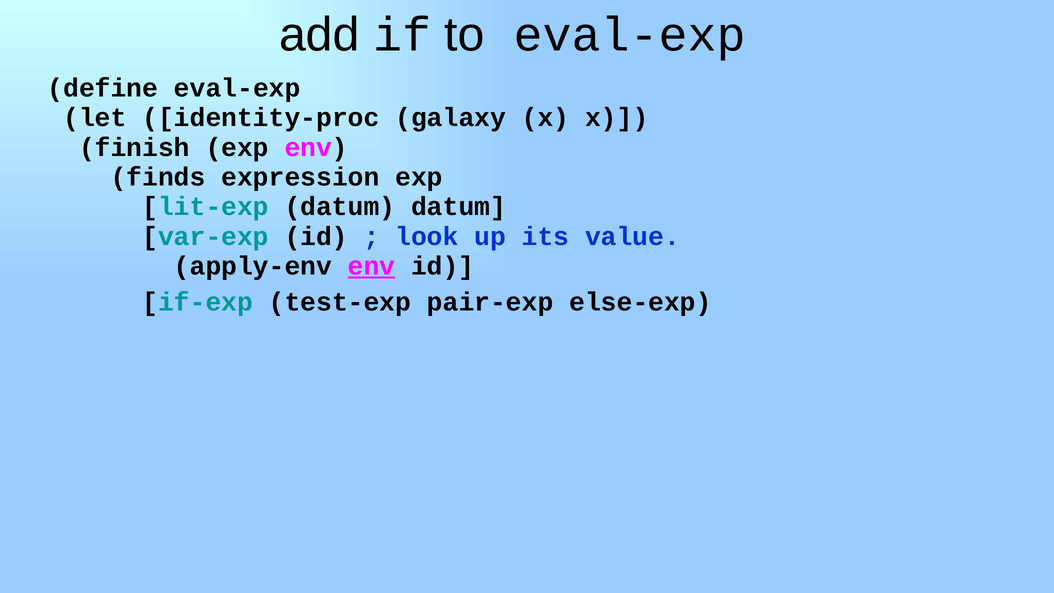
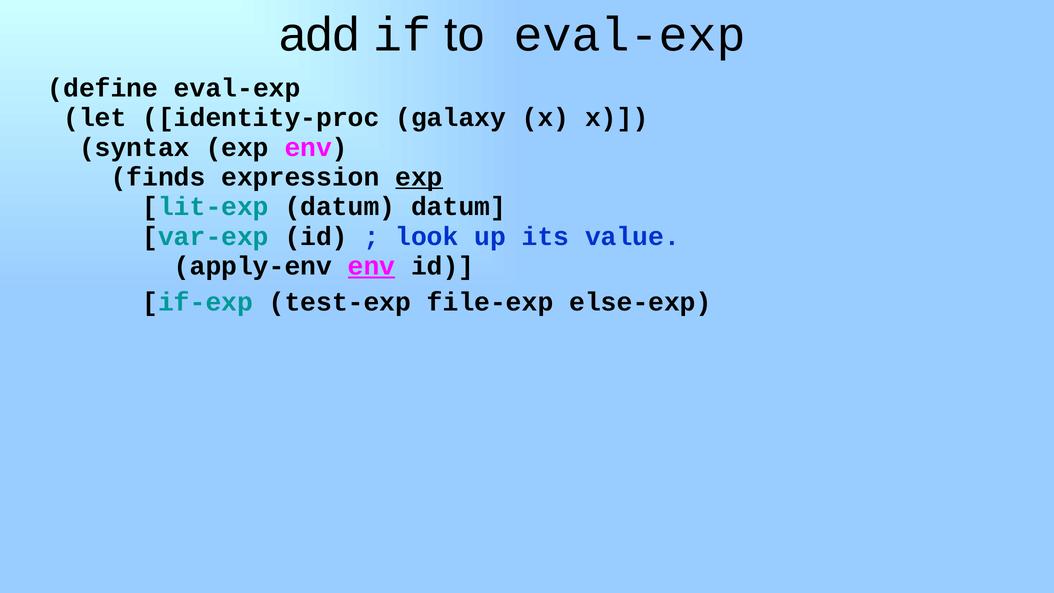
finish: finish -> syntax
exp at (419, 177) underline: none -> present
pair-exp: pair-exp -> file-exp
